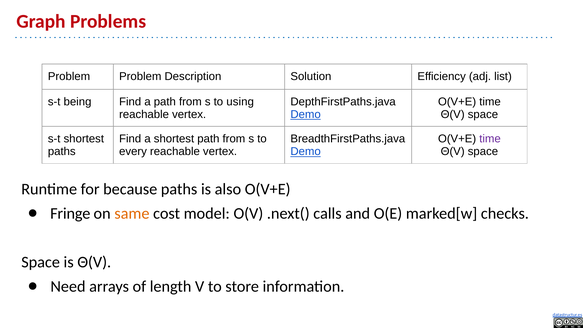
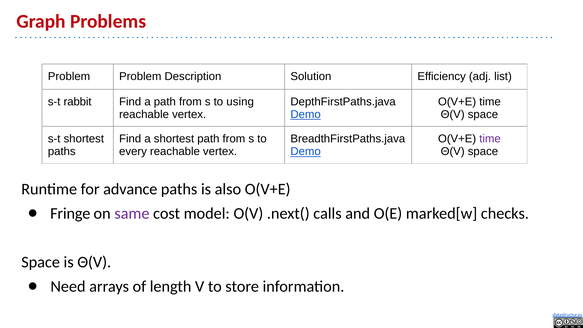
being: being -> rabbit
because: because -> advance
same colour: orange -> purple
